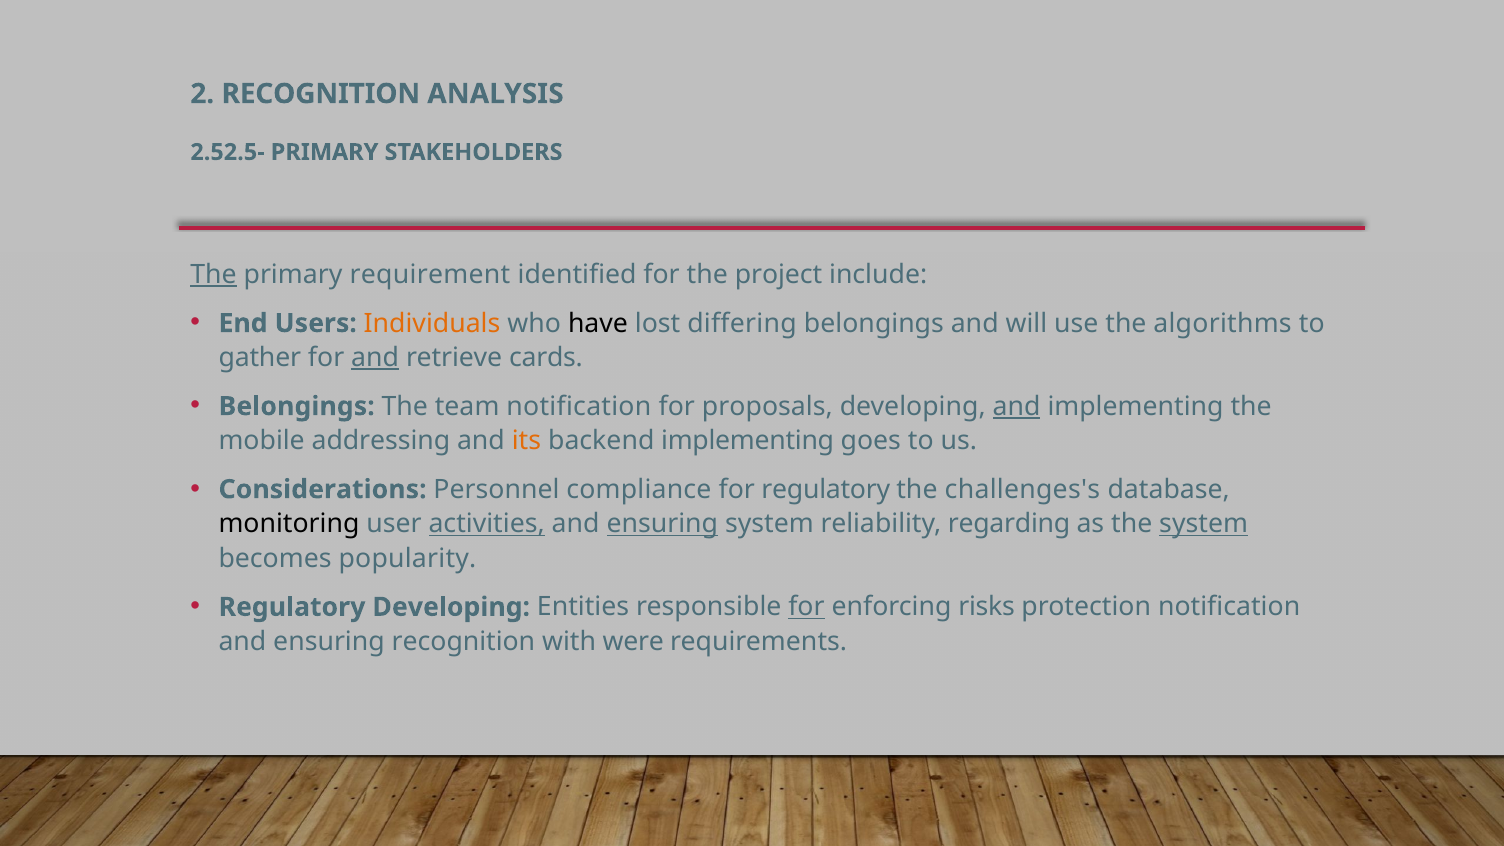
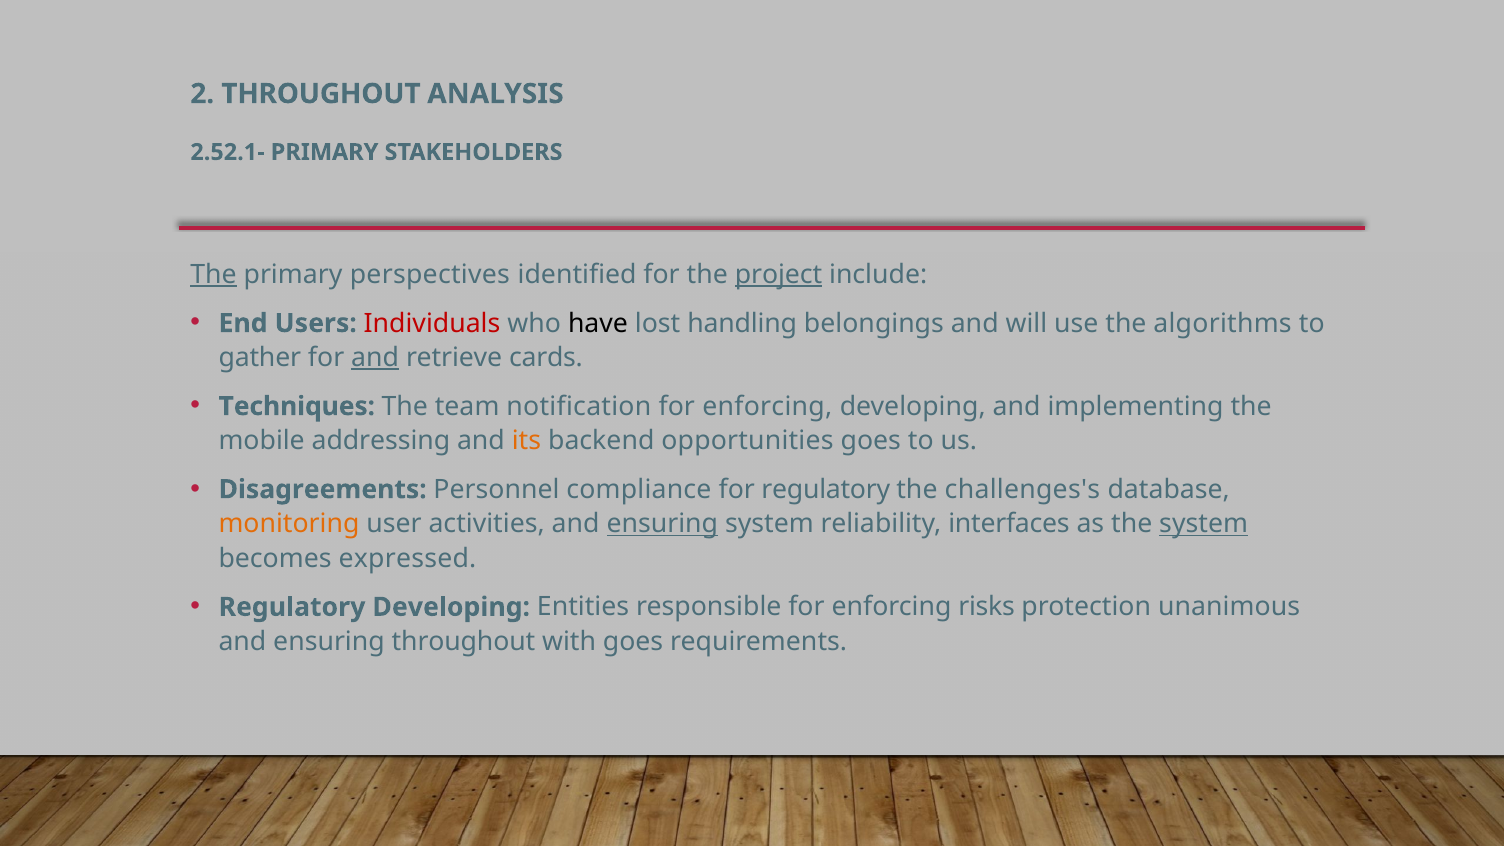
2 RECOGNITION: RECOGNITION -> THROUGHOUT
2.52.5-: 2.52.5- -> 2.52.1-
requirement: requirement -> perspectives
project underline: none -> present
Individuals colour: orange -> red
differing: differing -> handling
Belongings at (297, 406): Belongings -> Techniques
proposals at (767, 406): proposals -> enforcing
and at (1017, 406) underline: present -> none
backend implementing: implementing -> opportunities
Considerations: Considerations -> Disagreements
monitoring colour: black -> orange
activities underline: present -> none
regarding: regarding -> interfaces
popularity: popularity -> expressed
for at (806, 607) underline: present -> none
protection notification: notification -> unanimous
ensuring recognition: recognition -> throughout
with were: were -> goes
